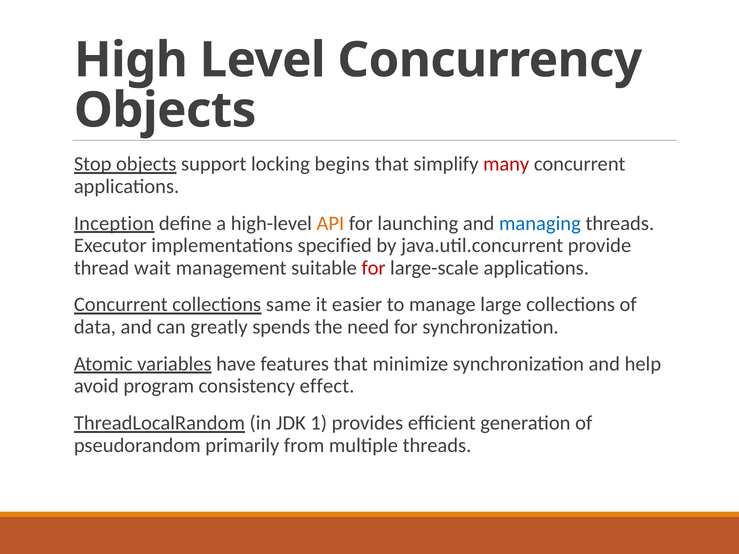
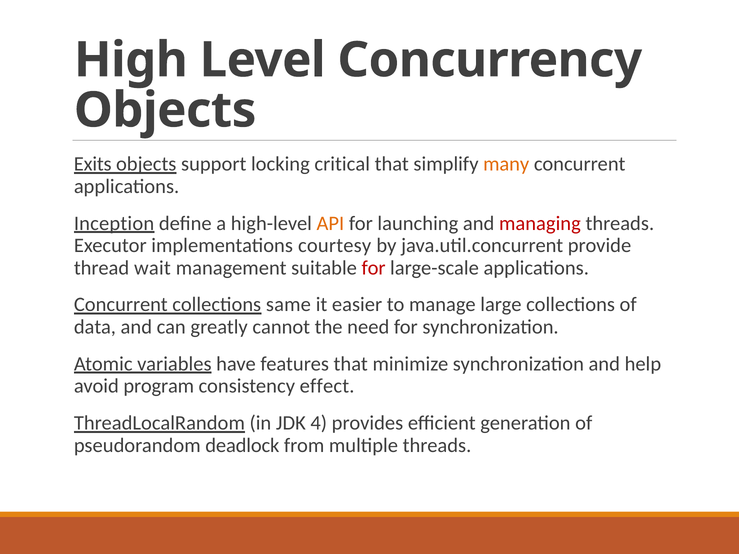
Stop: Stop -> Exits
begins: begins -> critical
many colour: red -> orange
managing colour: blue -> red
specified: specified -> courtesy
spends: spends -> cannot
1: 1 -> 4
primarily: primarily -> deadlock
